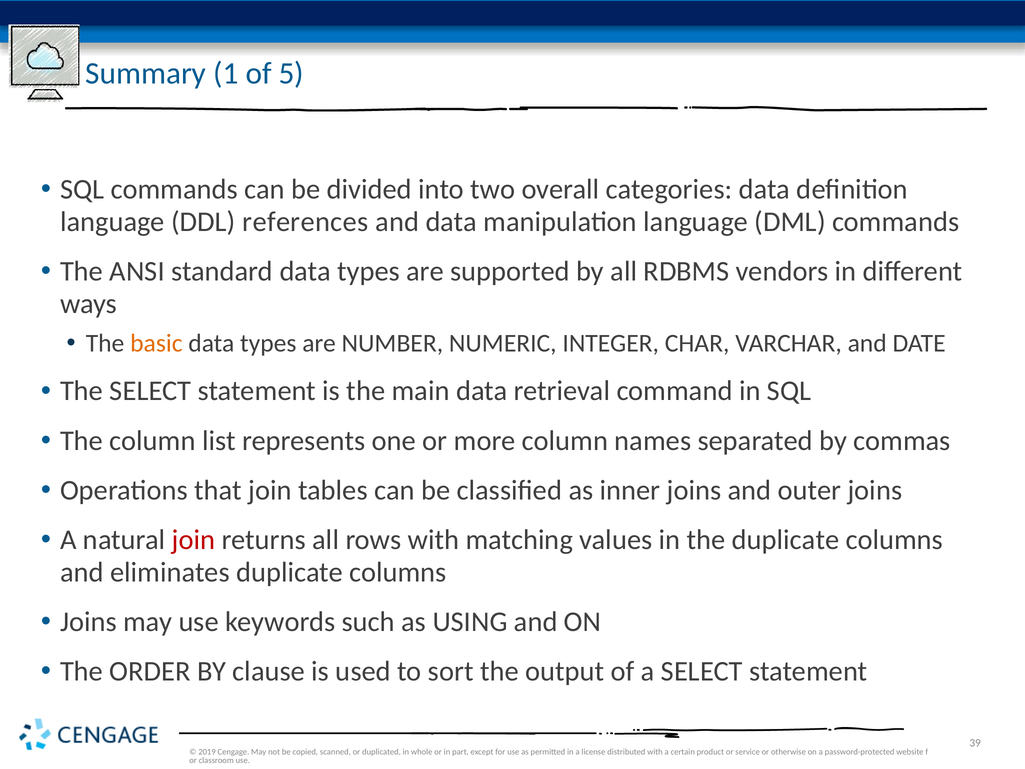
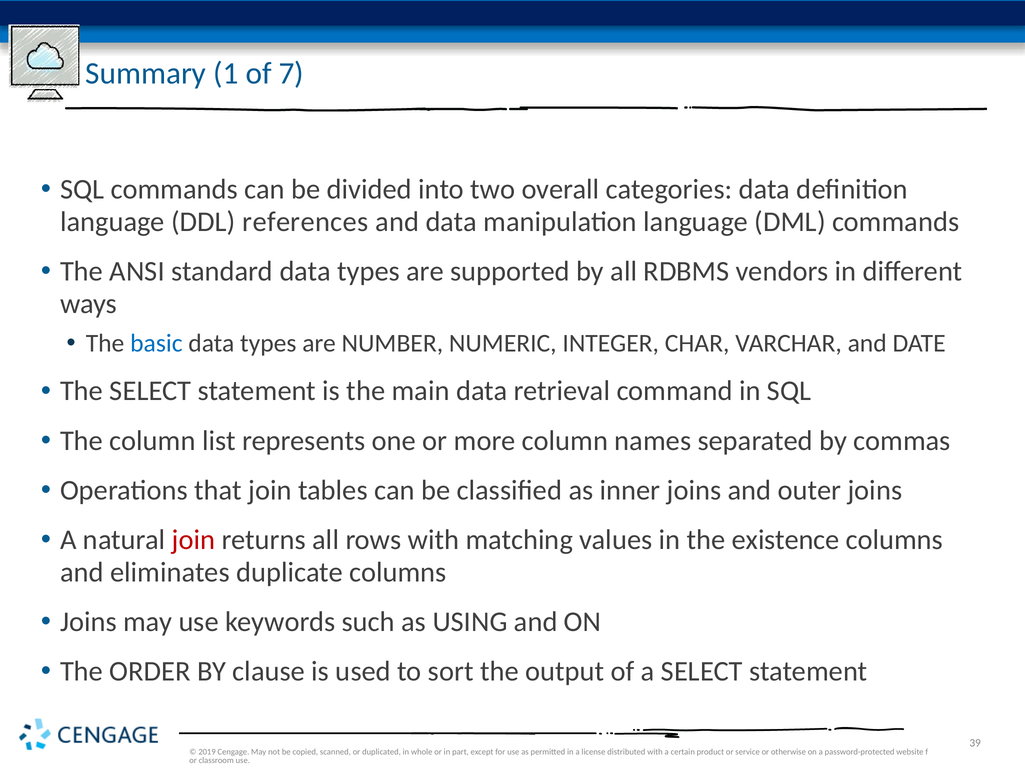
5: 5 -> 7
basic colour: orange -> blue
the duplicate: duplicate -> existence
